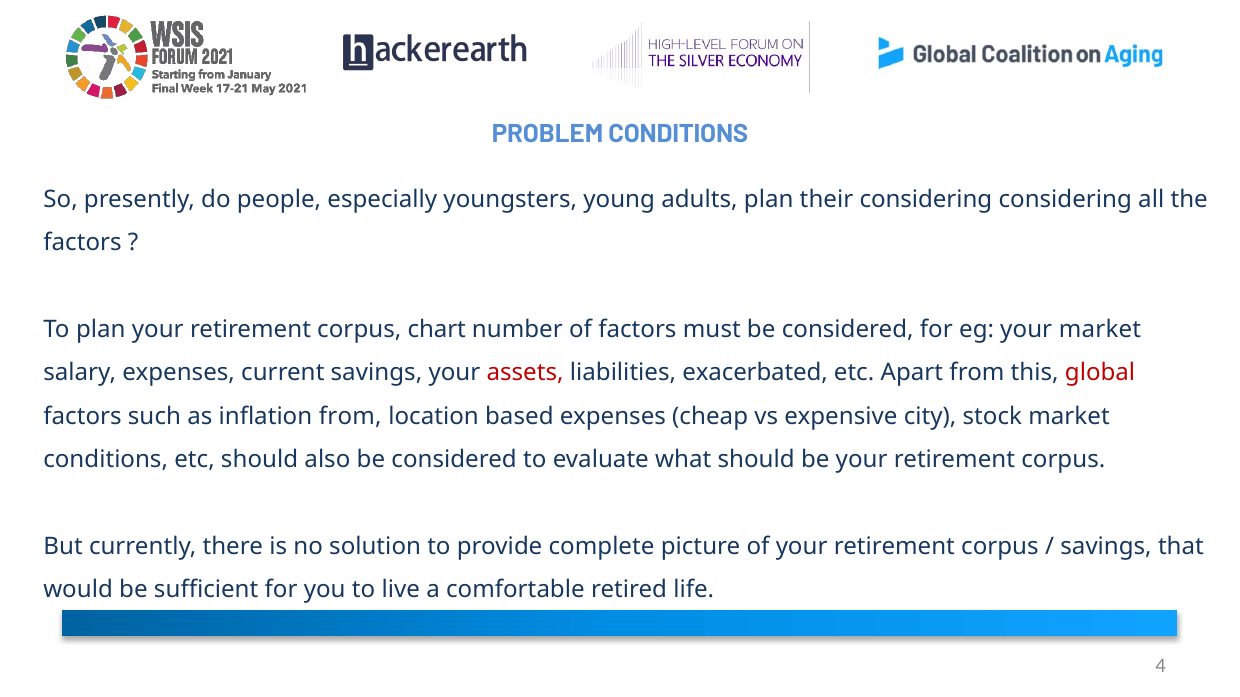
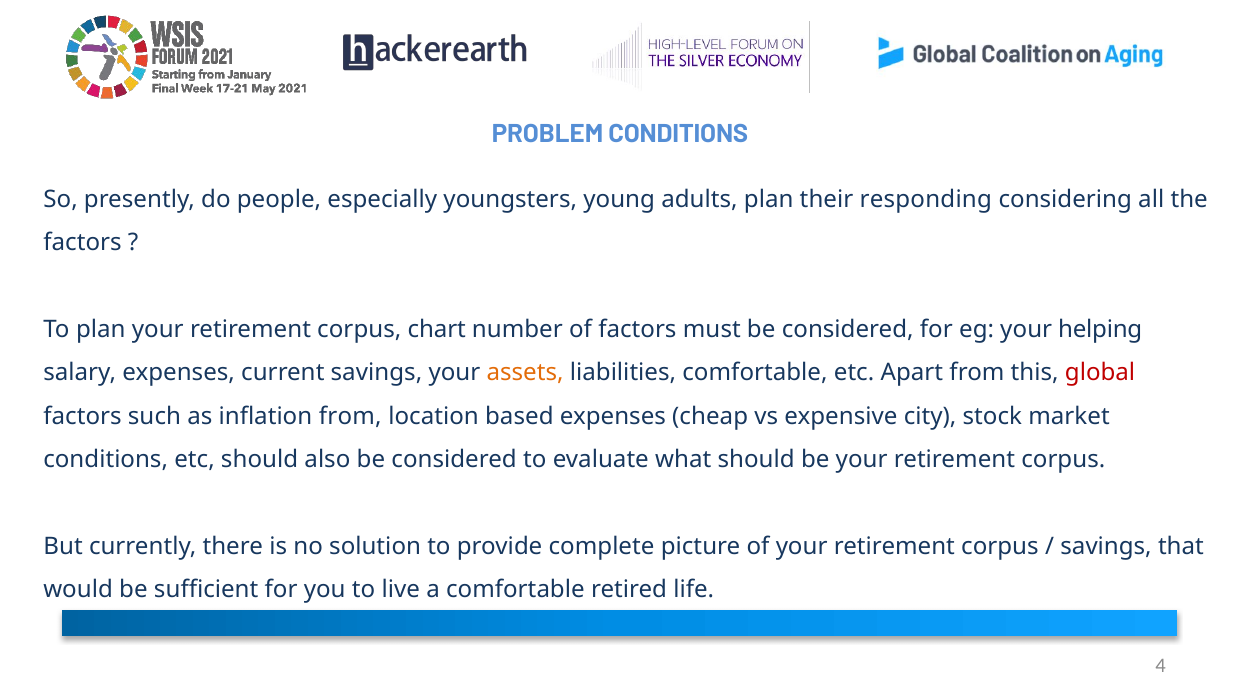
their considering: considering -> responding
your market: market -> helping
assets colour: red -> orange
liabilities exacerbated: exacerbated -> comfortable
